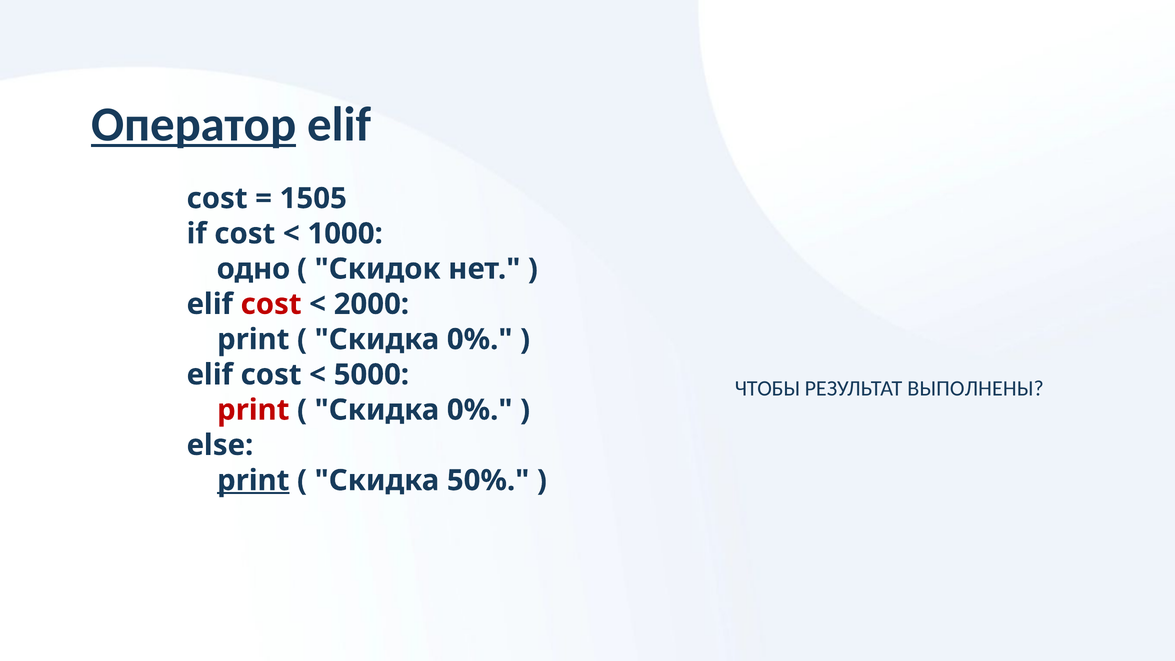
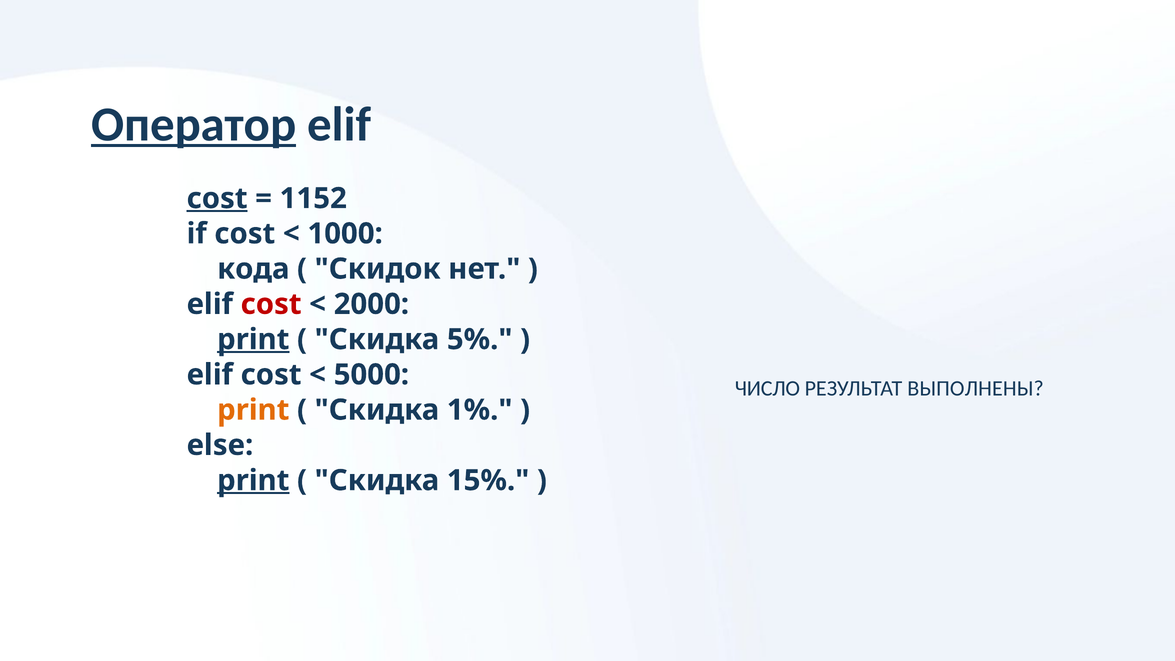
cost at (217, 198) underline: none -> present
1505: 1505 -> 1152
одно: одно -> кода
print at (253, 339) underline: none -> present
0% at (480, 339): 0% -> 5%
ЧТОБЫ: ЧТОБЫ -> ЧИСЛО
print at (253, 410) colour: red -> orange
0% at (480, 410): 0% -> 1%
50%: 50% -> 15%
